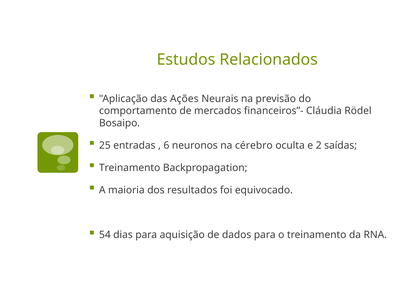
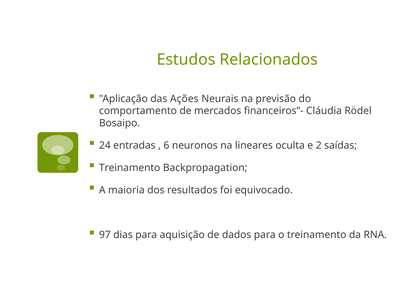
25: 25 -> 24
cérebro: cérebro -> lineares
54: 54 -> 97
